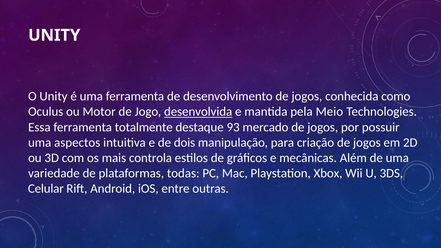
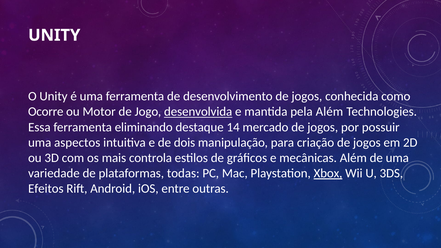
Oculus: Oculus -> Ocorre
pela Meio: Meio -> Além
totalmente: totalmente -> eliminando
93: 93 -> 14
Xbox underline: none -> present
Celular: Celular -> Efeitos
